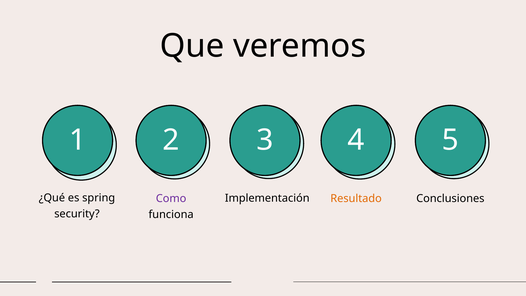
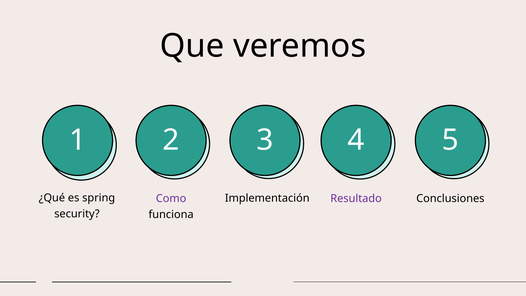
Resultado colour: orange -> purple
